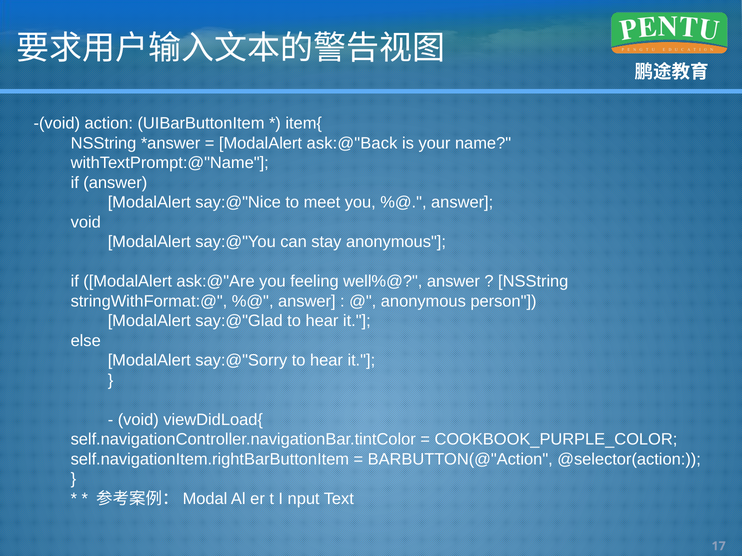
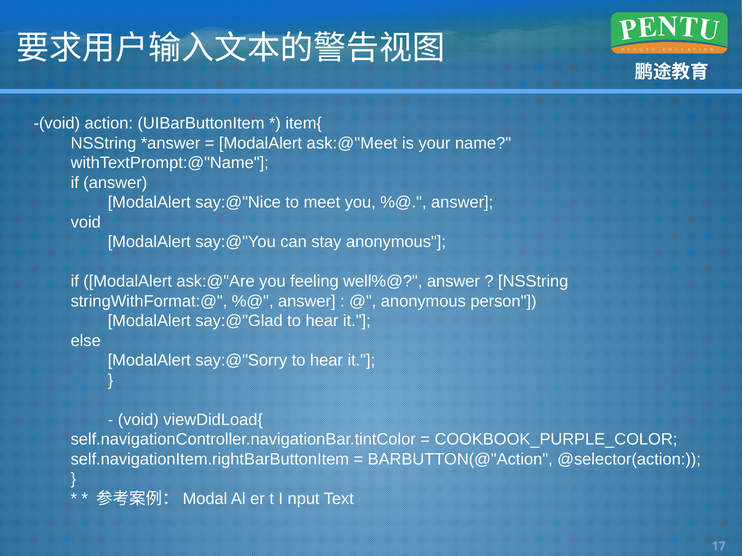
ask:@"Back: ask:@"Back -> ask:@"Meet
